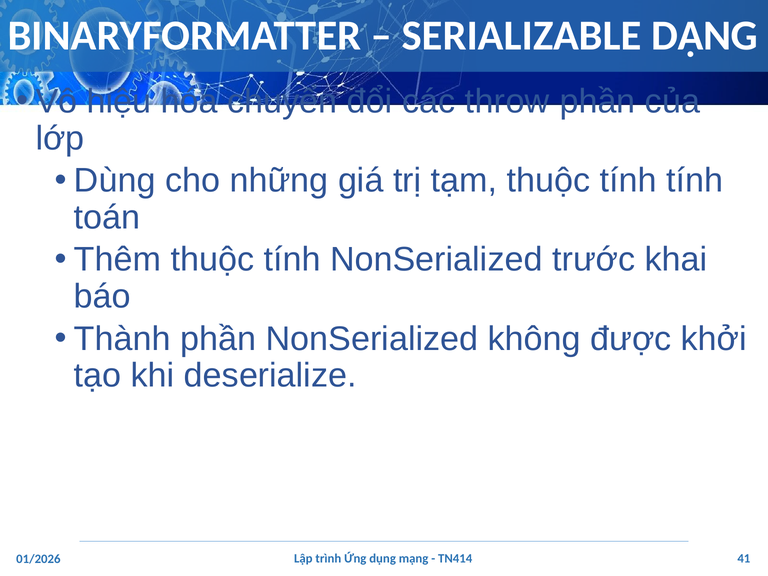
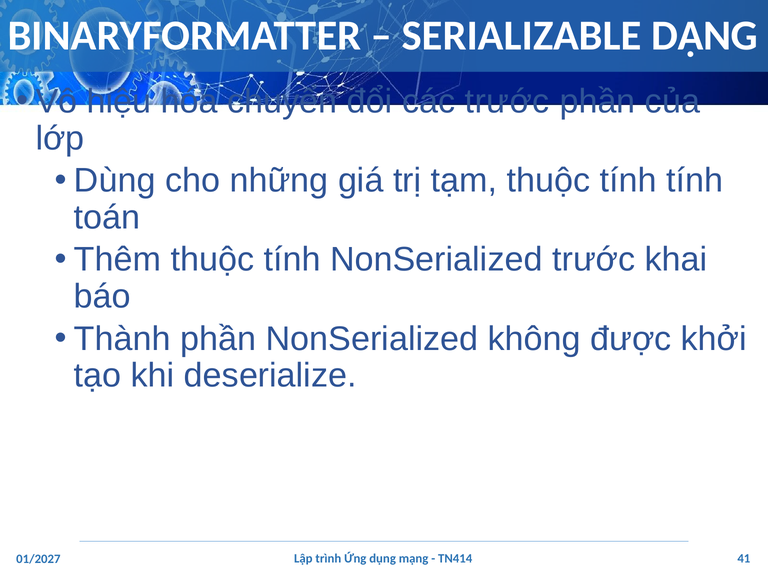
các throw: throw -> trước
01/2026: 01/2026 -> 01/2027
